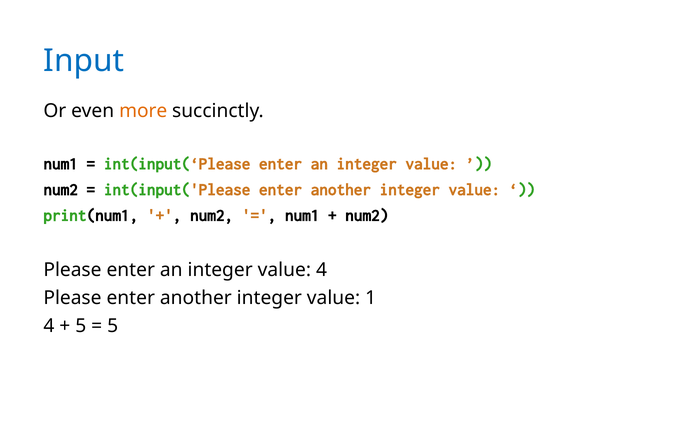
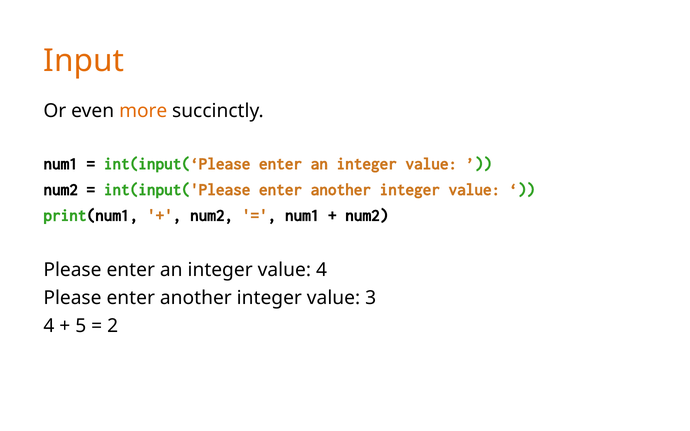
Input colour: blue -> orange
1: 1 -> 3
5 at (113, 326): 5 -> 2
